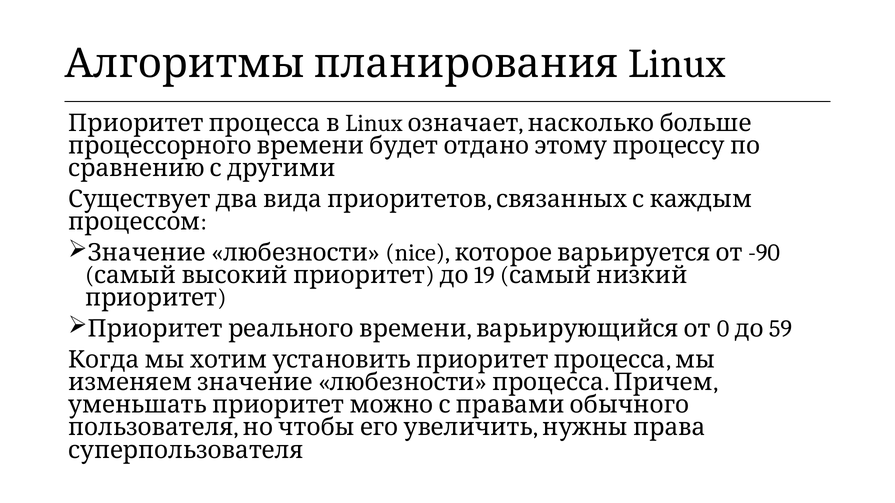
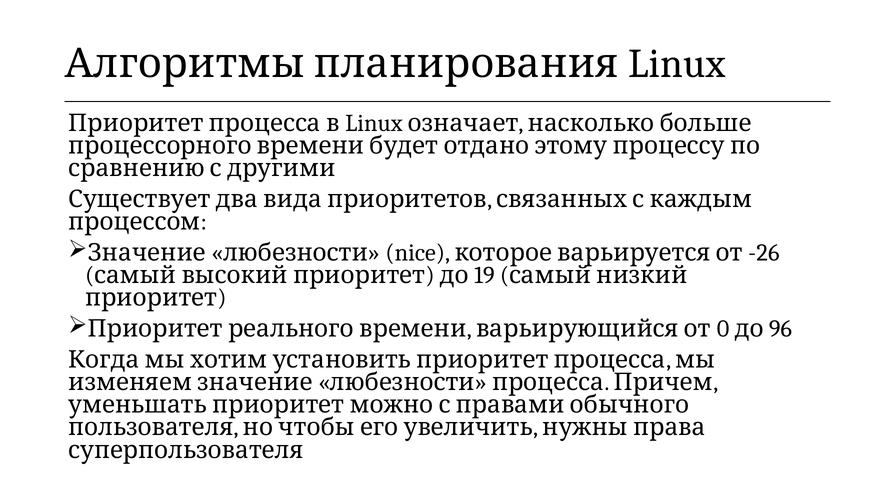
-90: -90 -> -26
59: 59 -> 96
